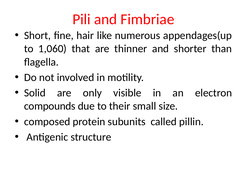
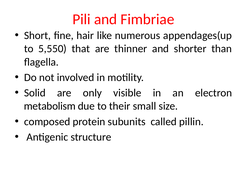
1,060: 1,060 -> 5,550
compounds: compounds -> metabolism
